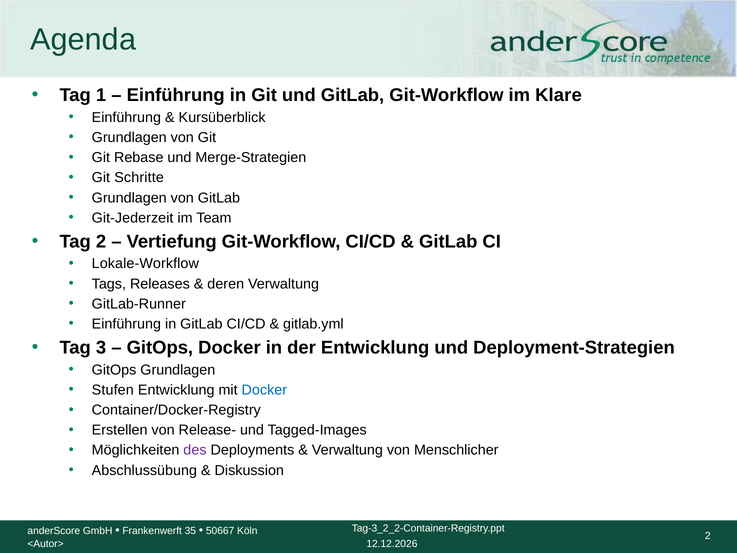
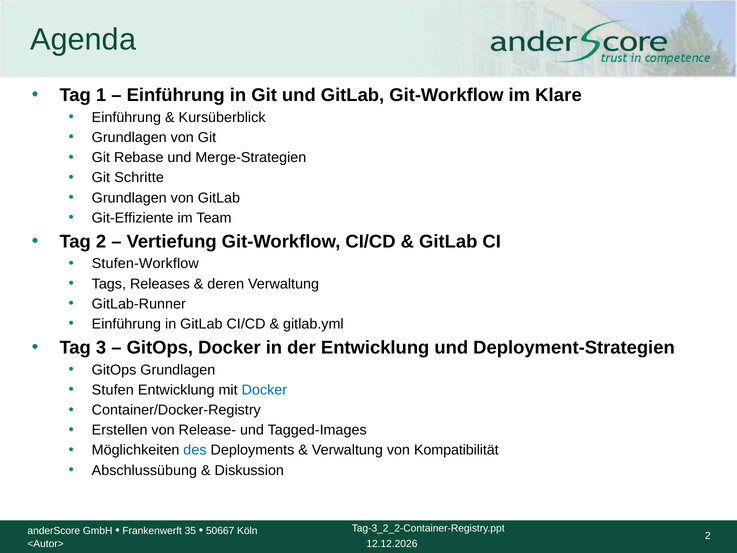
Git-Jederzeit: Git-Jederzeit -> Git-Effiziente
Lokale-Workflow: Lokale-Workflow -> Stufen-Workflow
des colour: purple -> blue
Menschlicher: Menschlicher -> Kompatibilität
